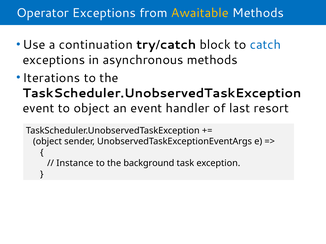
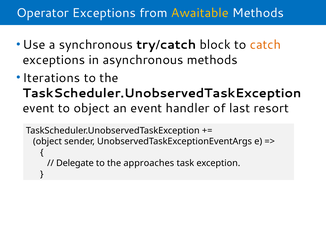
continuation: continuation -> synchronous
catch colour: blue -> orange
Instance: Instance -> Delegate
background: background -> approaches
